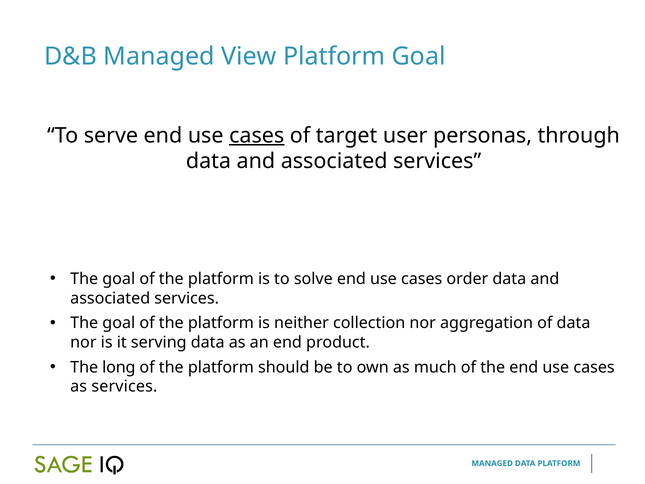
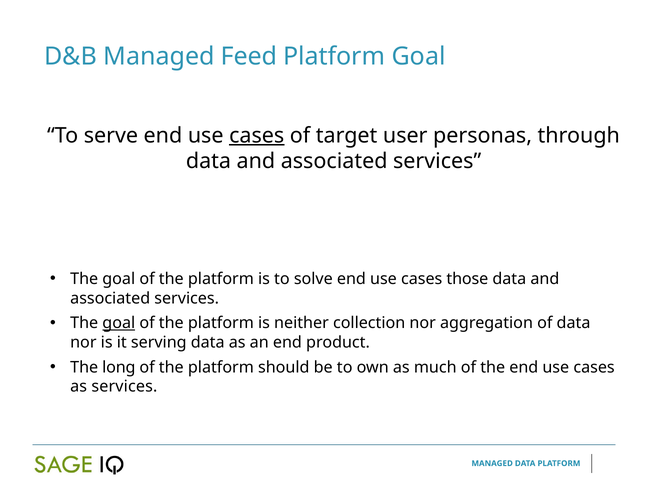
View: View -> Feed
order: order -> those
goal at (119, 323) underline: none -> present
